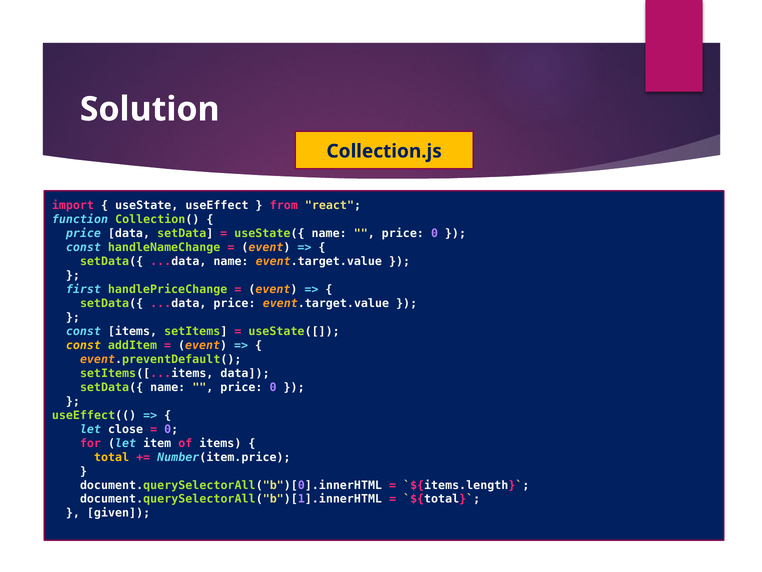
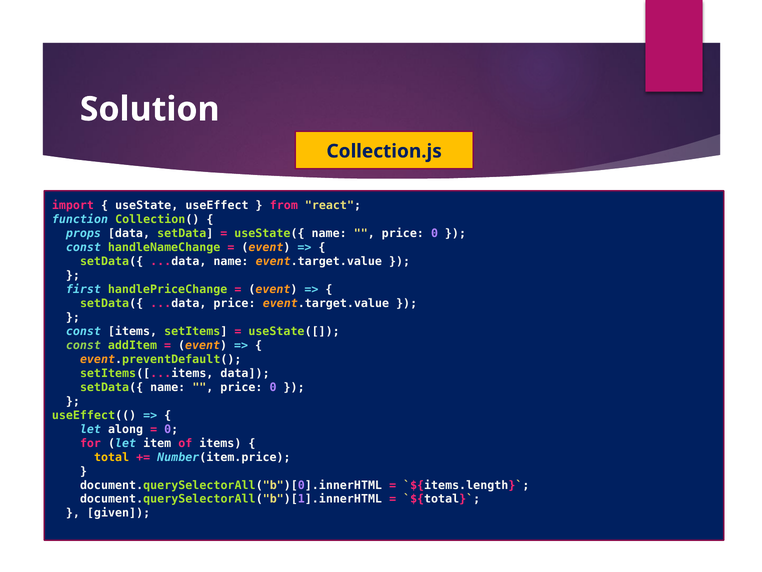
price at (83, 233): price -> props
const at (83, 345) colour: yellow -> light green
close: close -> along
